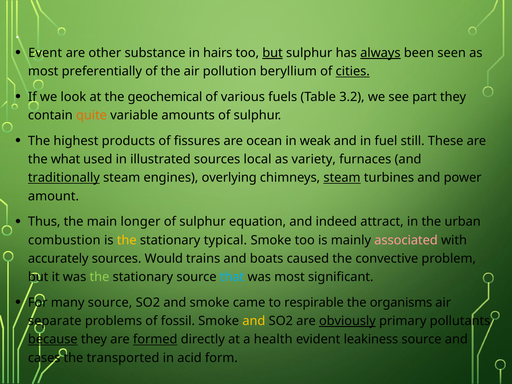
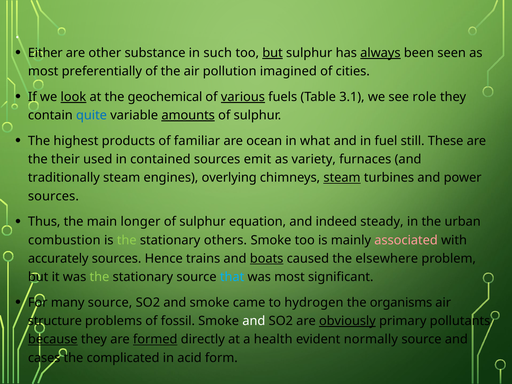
Event: Event -> Either
hairs: hairs -> such
beryllium: beryllium -> imagined
cities underline: present -> none
look underline: none -> present
various underline: none -> present
3.2: 3.2 -> 3.1
part: part -> role
quite colour: orange -> blue
amounts underline: none -> present
fissures: fissures -> familiar
weak: weak -> what
what: what -> their
illustrated: illustrated -> contained
local: local -> emit
traditionally underline: present -> none
amount at (53, 196): amount -> sources
attract: attract -> steady
the at (127, 240) colour: yellow -> light green
typical: typical -> others
Would: Would -> Hence
boats underline: none -> present
convective: convective -> elsewhere
respirable: respirable -> hydrogen
separate: separate -> structure
and at (254, 321) colour: yellow -> white
leakiness: leakiness -> normally
transported: transported -> complicated
